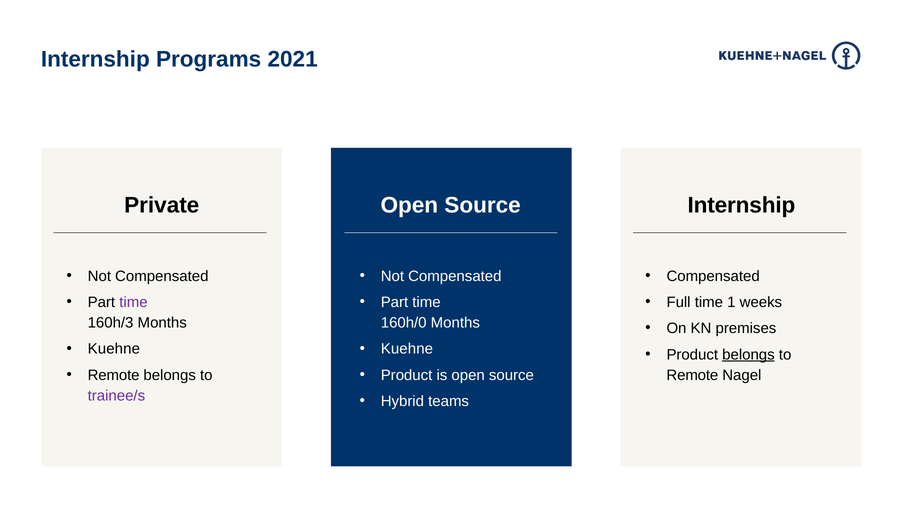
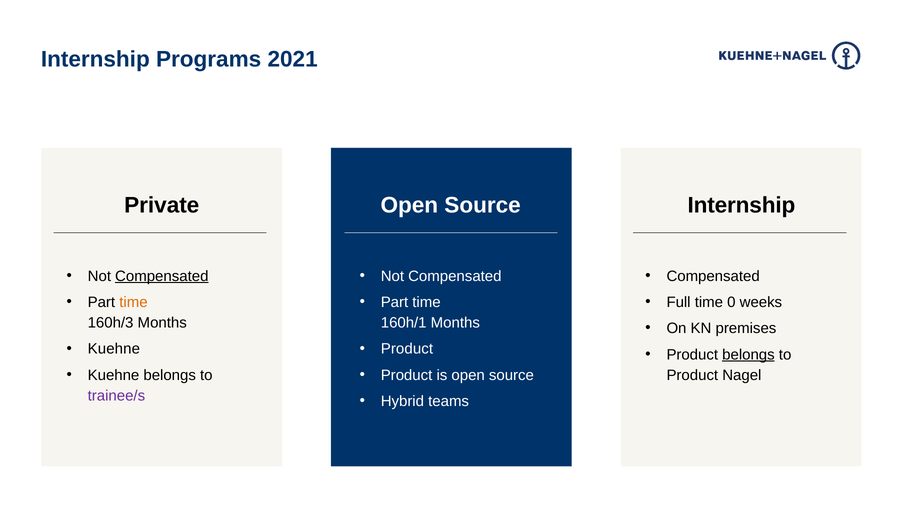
Compensated at (162, 276) underline: none -> present
time at (133, 302) colour: purple -> orange
1: 1 -> 0
160h/0: 160h/0 -> 160h/1
Kuehne at (407, 349): Kuehne -> Product
Remote at (114, 375): Remote -> Kuehne
Remote at (692, 375): Remote -> Product
